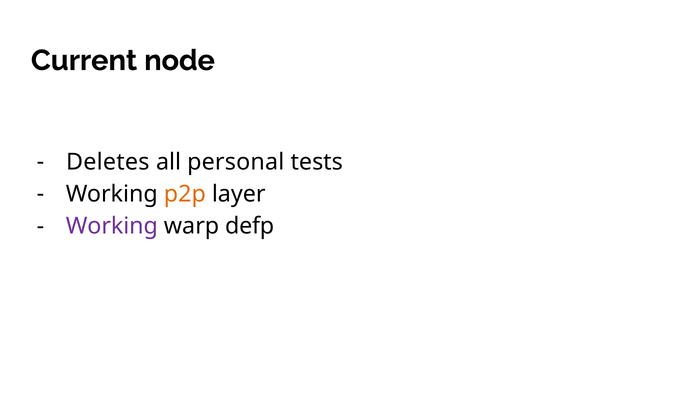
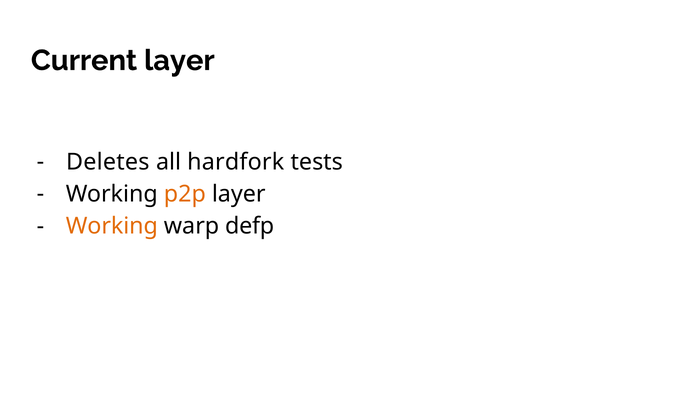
Current node: node -> layer
personal: personal -> hardfork
Working at (112, 226) colour: purple -> orange
